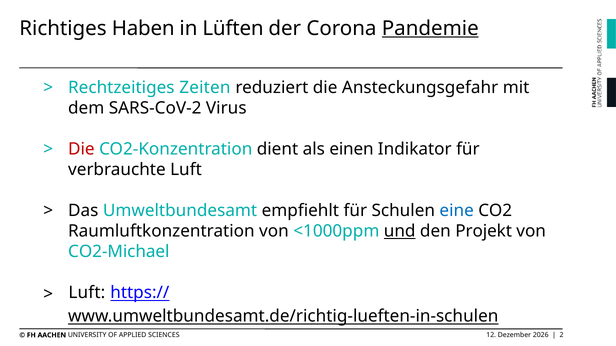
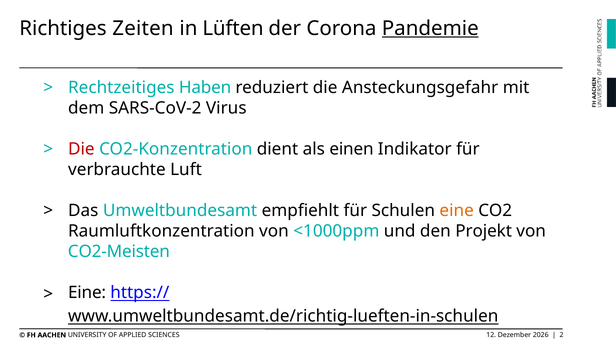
Haben: Haben -> Zeiten
Zeiten: Zeiten -> Haben
eine at (457, 211) colour: blue -> orange
und underline: present -> none
CO2-Michael: CO2-Michael -> CO2-Meisten
Luft at (87, 293): Luft -> Eine
